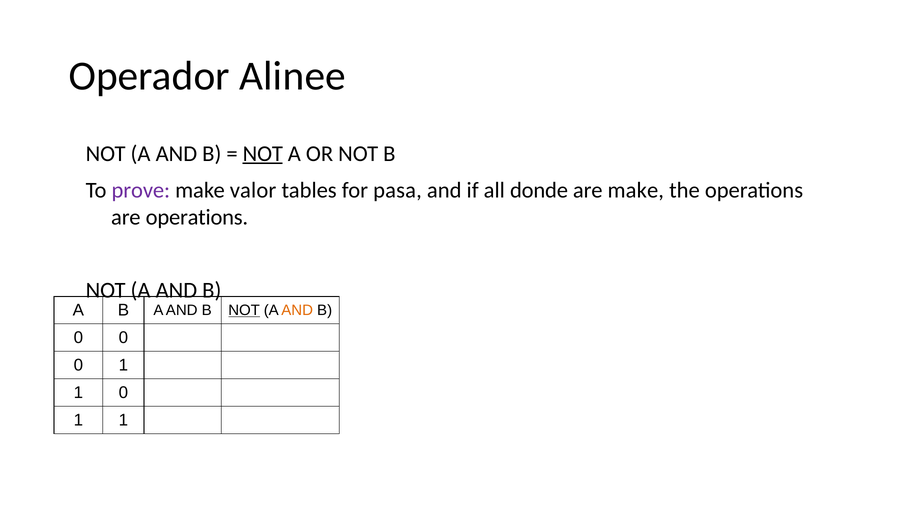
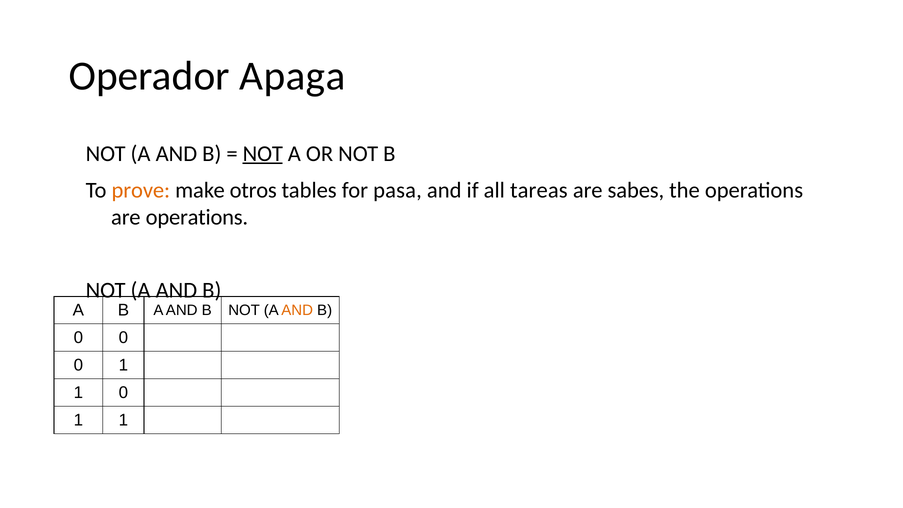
Alinee: Alinee -> Apaga
prove colour: purple -> orange
valor: valor -> otros
donde: donde -> tareas
are make: make -> sabes
NOT at (244, 310) underline: present -> none
